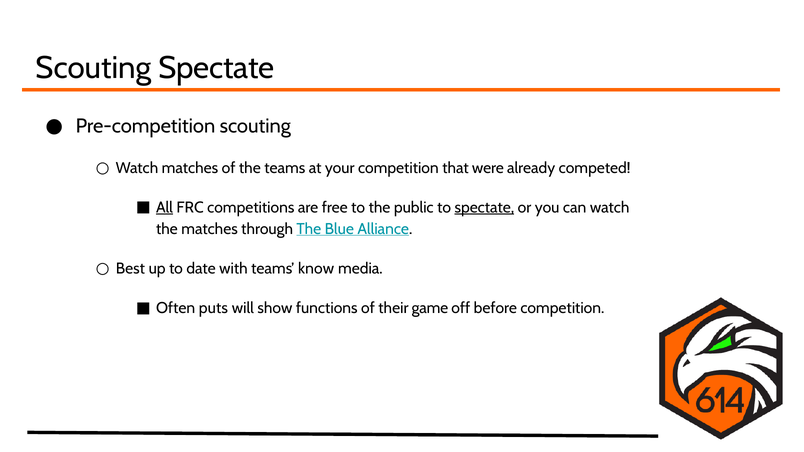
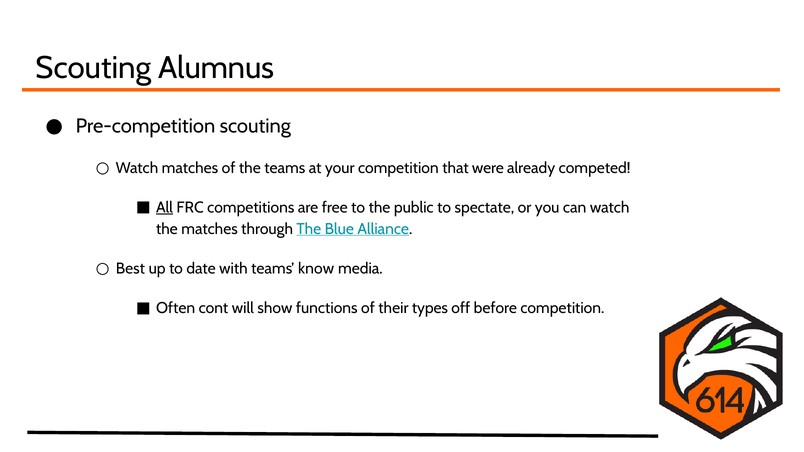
Scouting Spectate: Spectate -> Alumnus
spectate at (484, 208) underline: present -> none
puts: puts -> cont
game: game -> types
